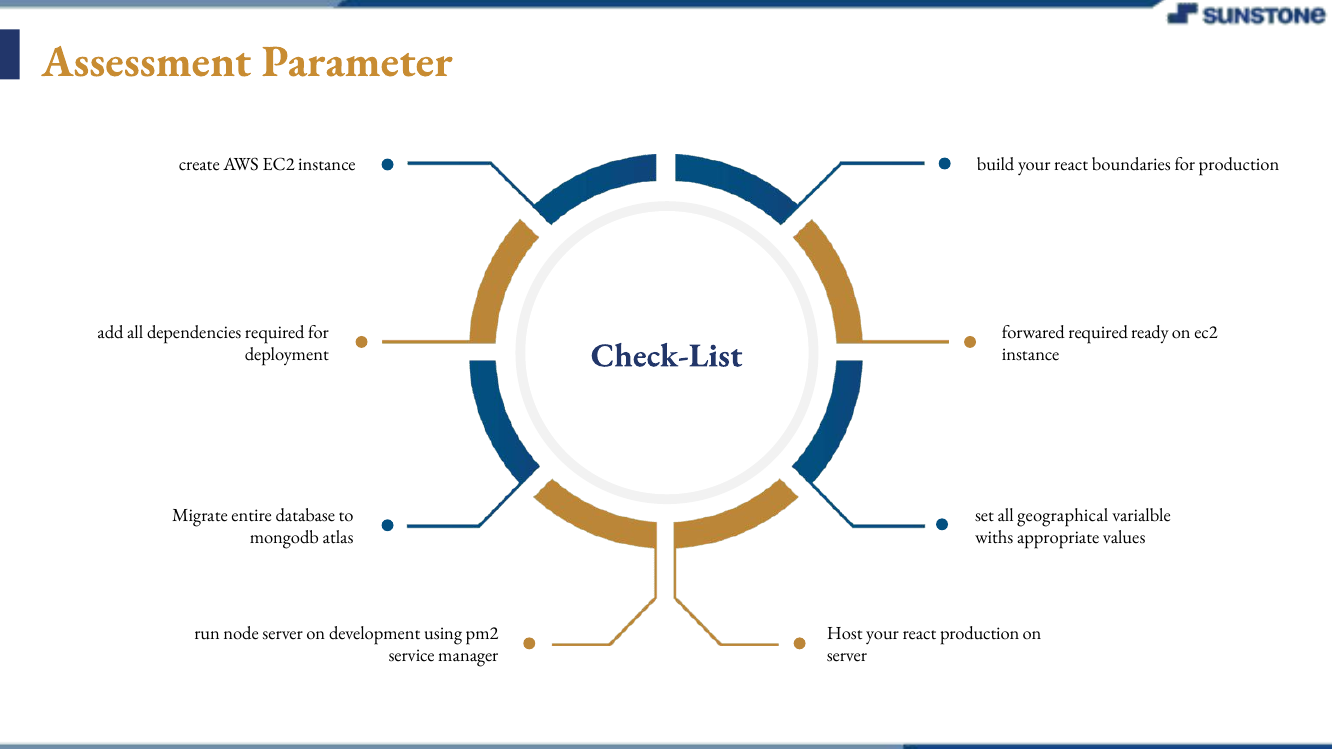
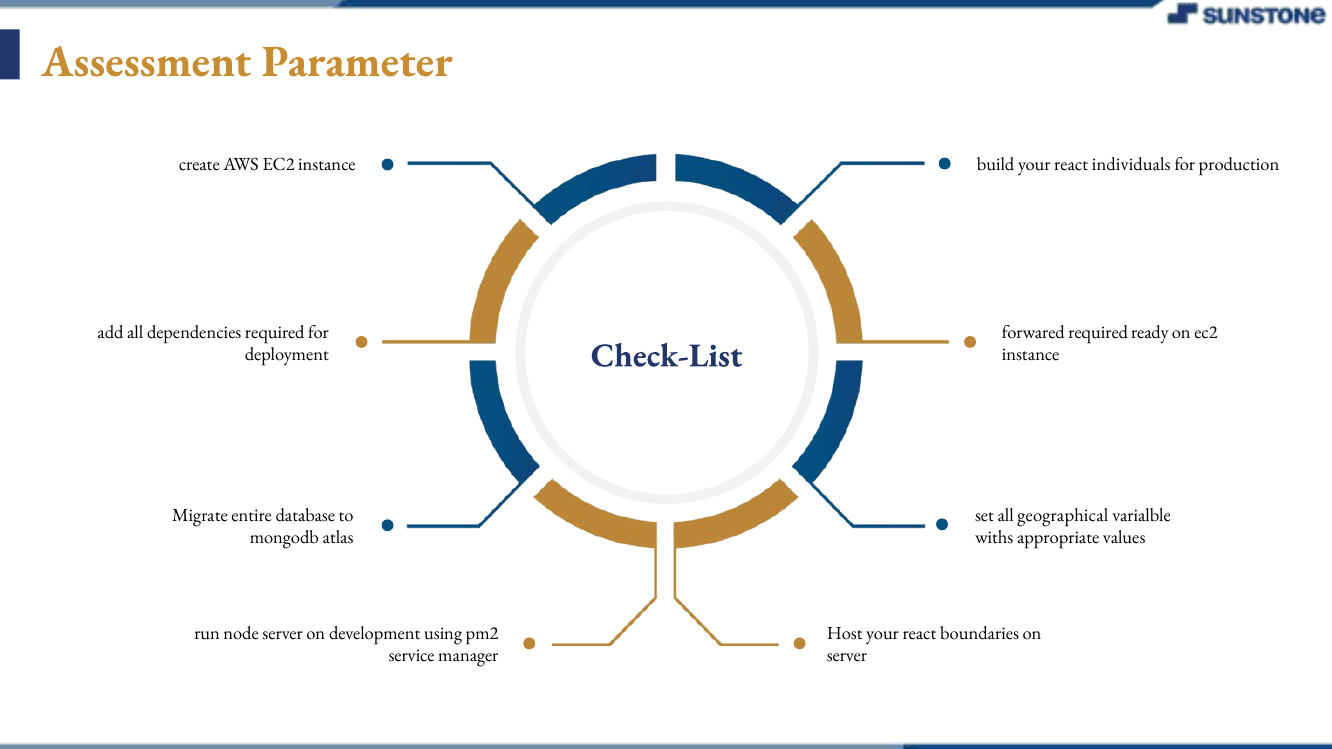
boundaries: boundaries -> individuals
react production: production -> boundaries
